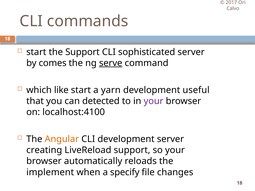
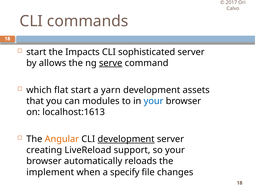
the Support: Support -> Impacts
comes: comes -> allows
like: like -> flat
useful: useful -> assets
detected: detected -> modules
your at (154, 101) colour: purple -> blue
localhost:4100: localhost:4100 -> localhost:1613
development at (126, 139) underline: none -> present
